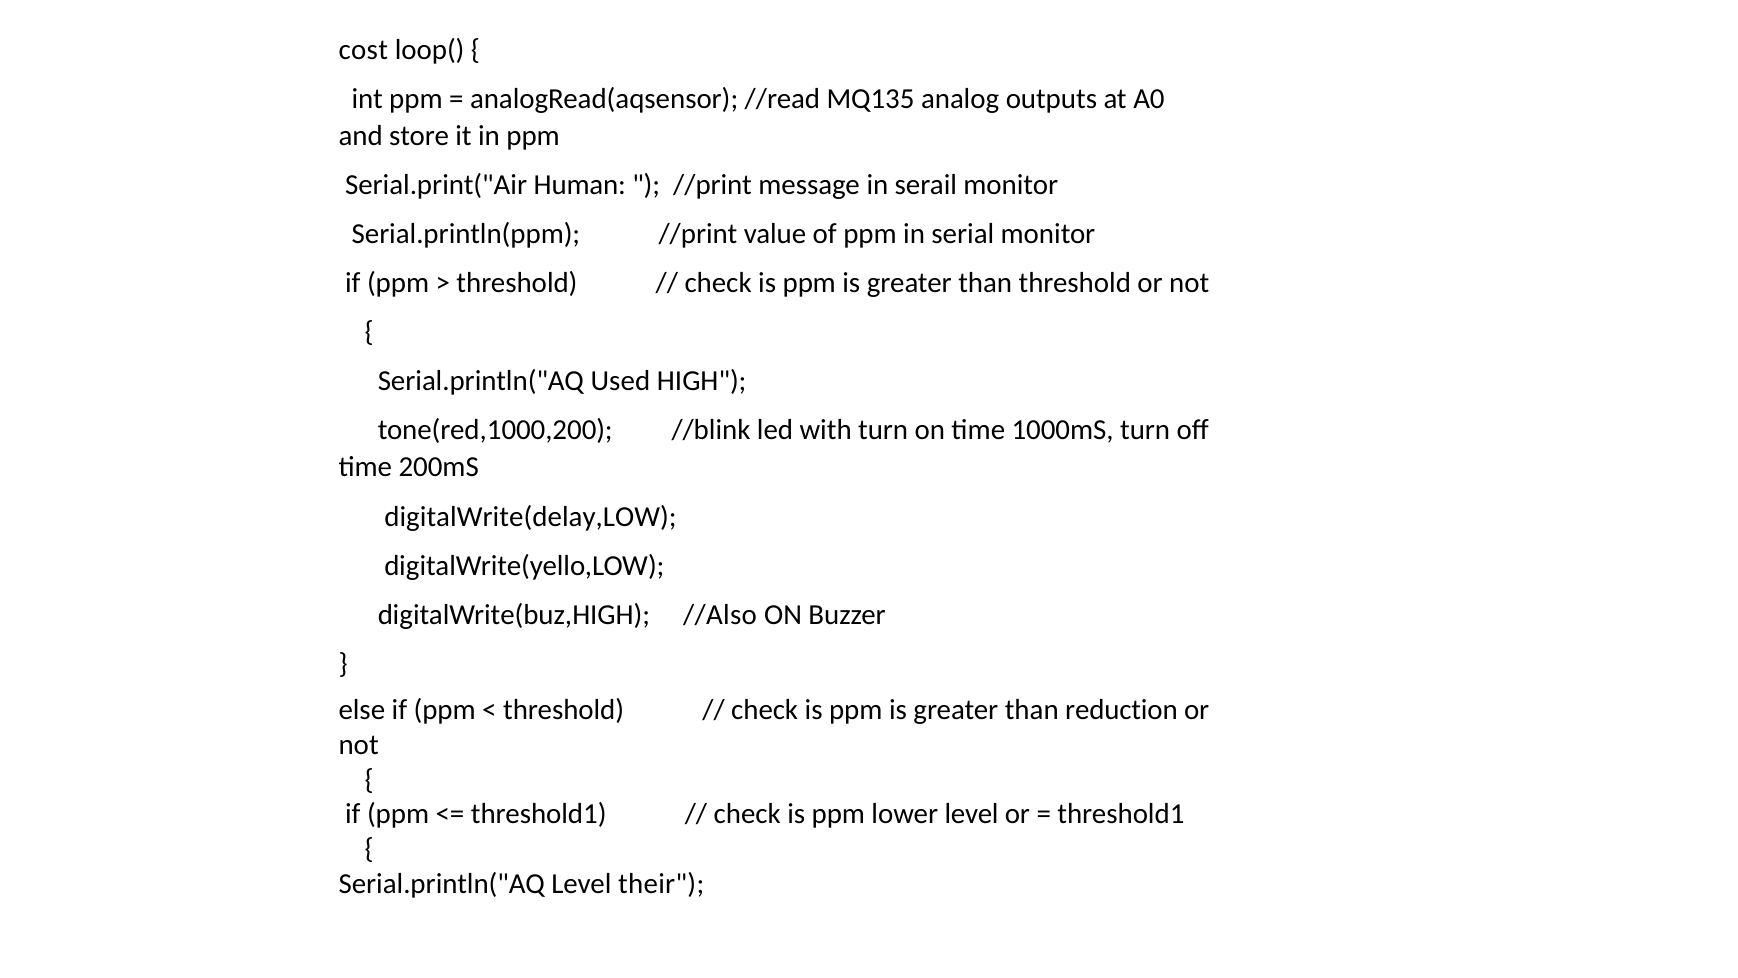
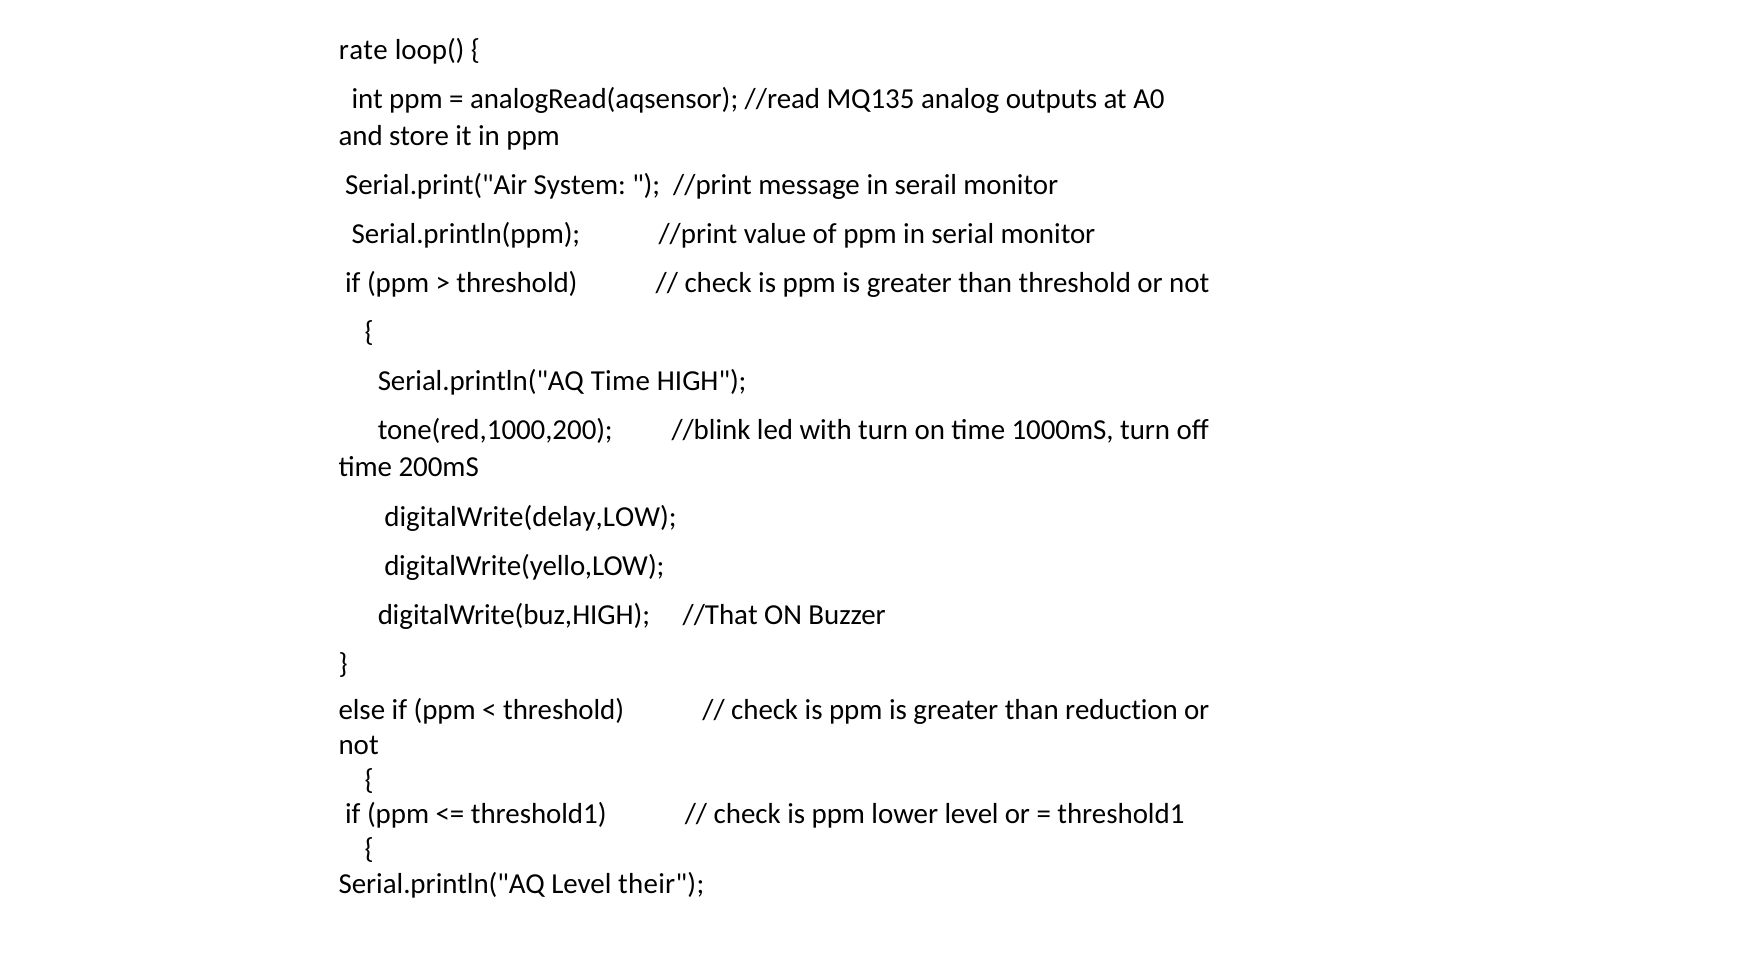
cost: cost -> rate
Human: Human -> System
Serial.println("AQ Used: Used -> Time
//Also: //Also -> //That
